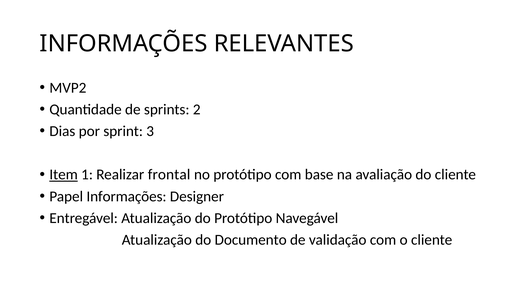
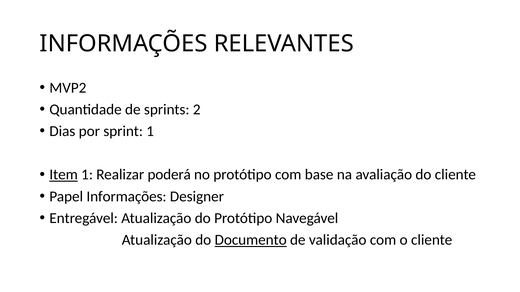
sprint 3: 3 -> 1
frontal: frontal -> poderá
Documento underline: none -> present
